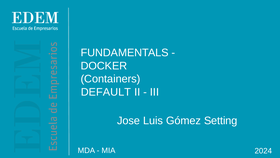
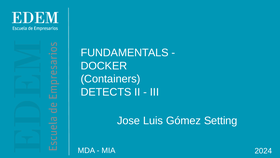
DEFAULT: DEFAULT -> DETECTS
